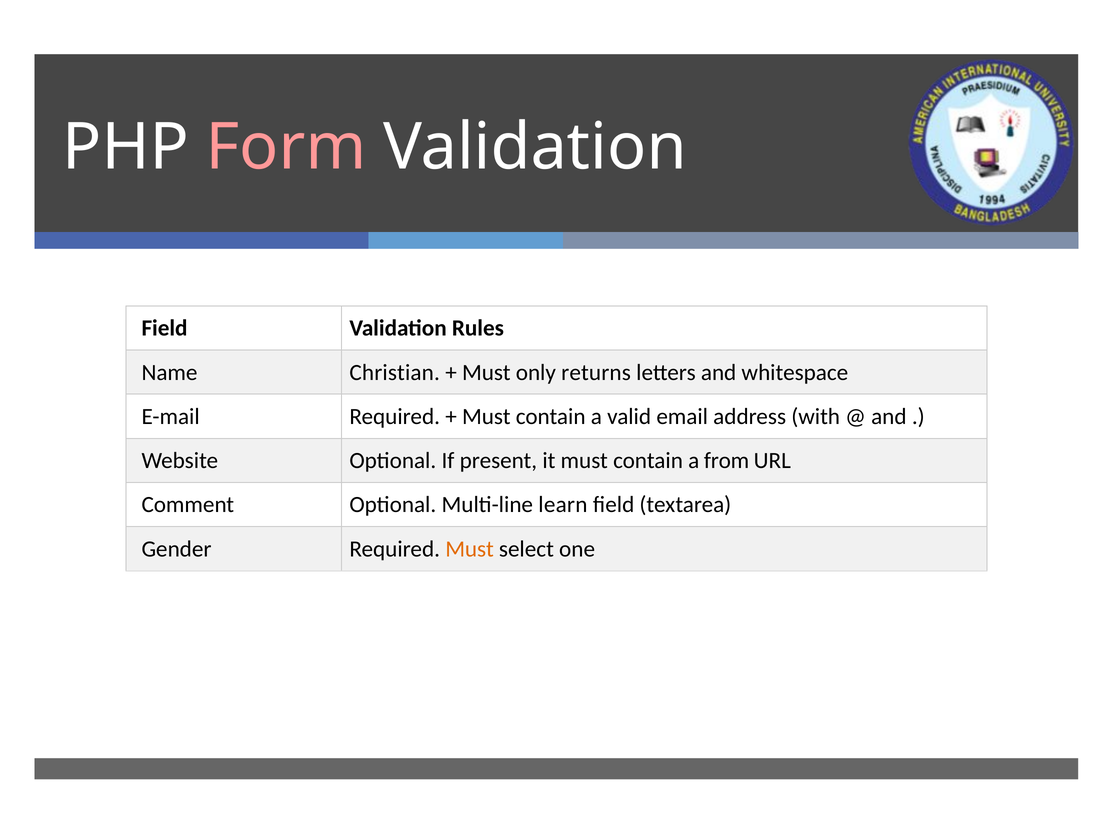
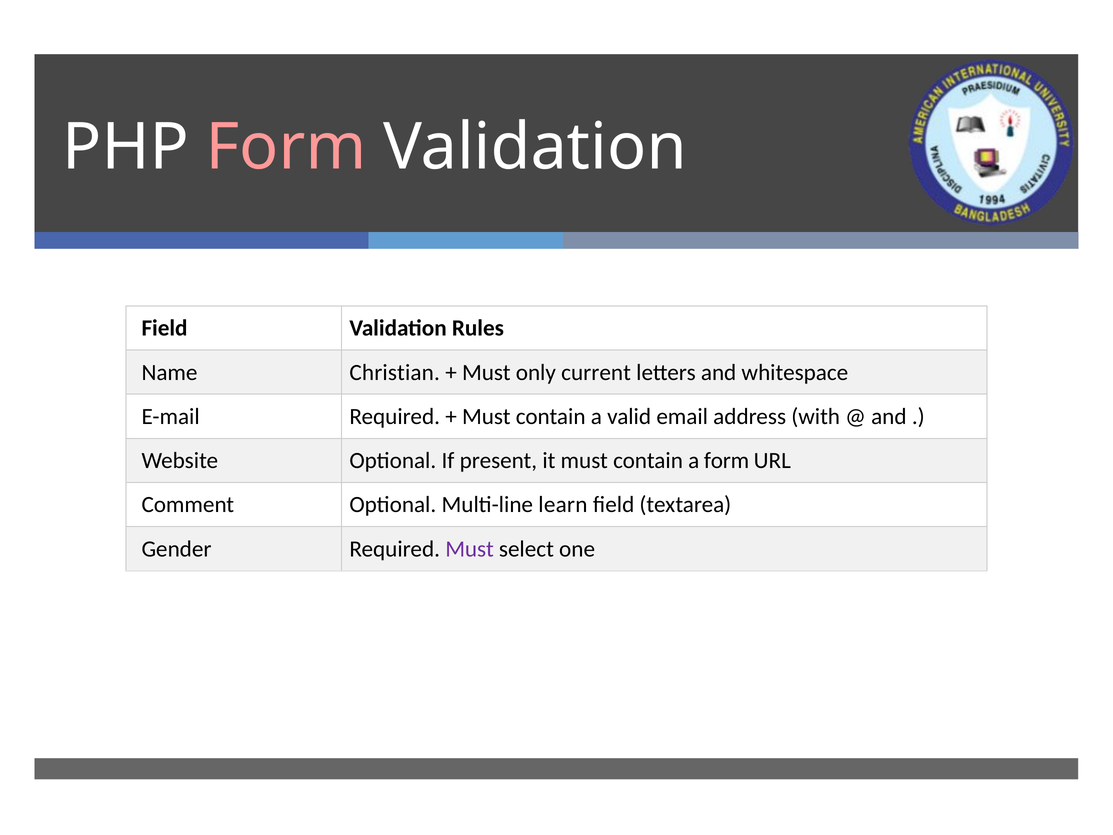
returns: returns -> current
a from: from -> form
Must at (470, 549) colour: orange -> purple
